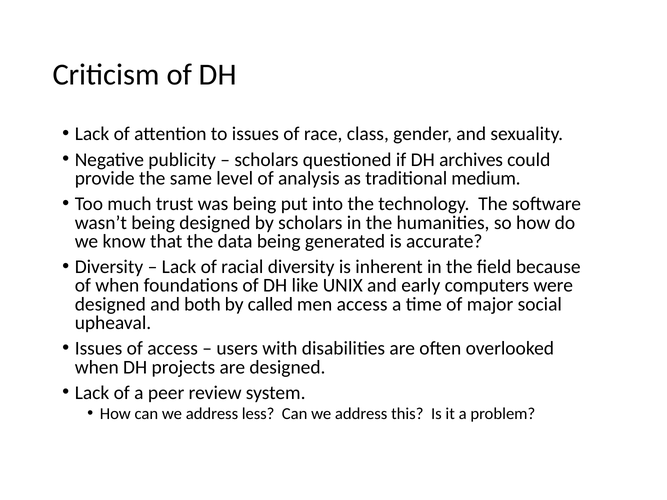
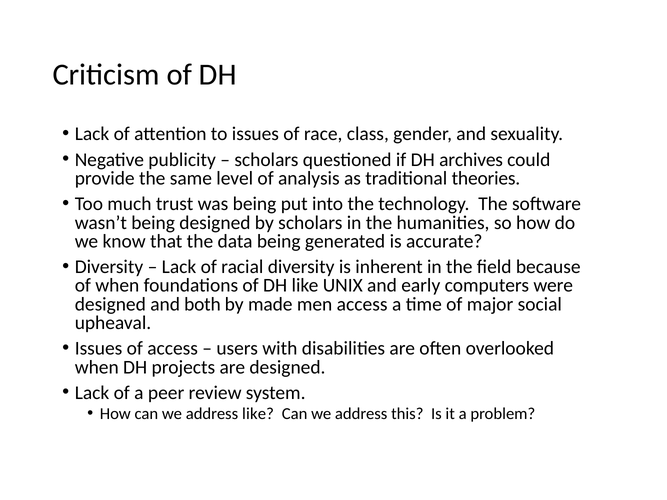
medium: medium -> theories
called: called -> made
address less: less -> like
